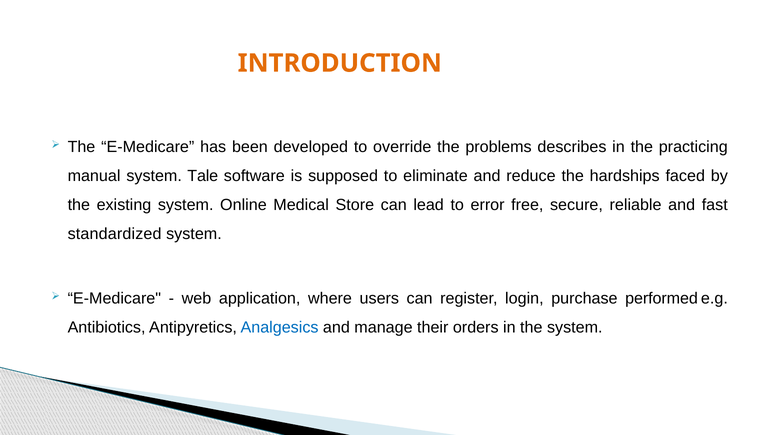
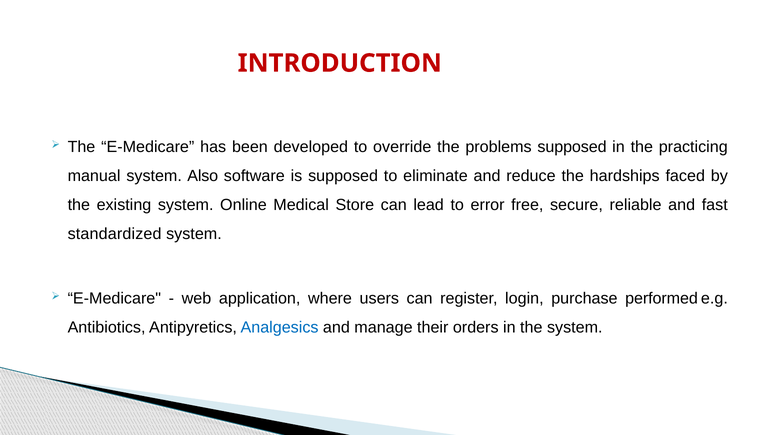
INTRODUCTION colour: orange -> red
problems describes: describes -> supposed
Tale: Tale -> Also
